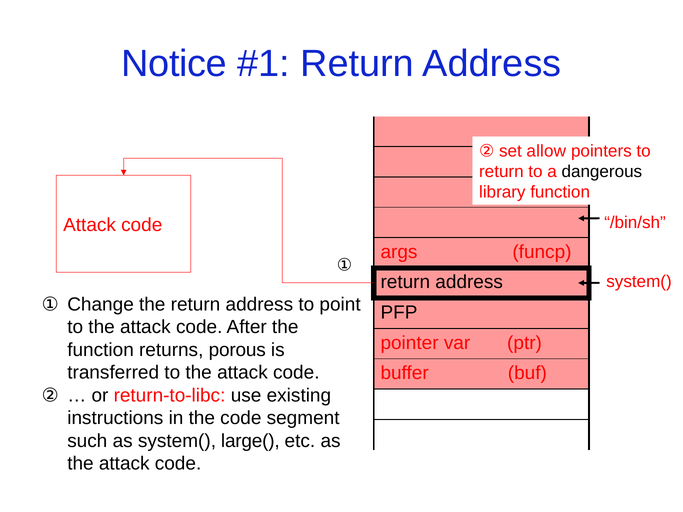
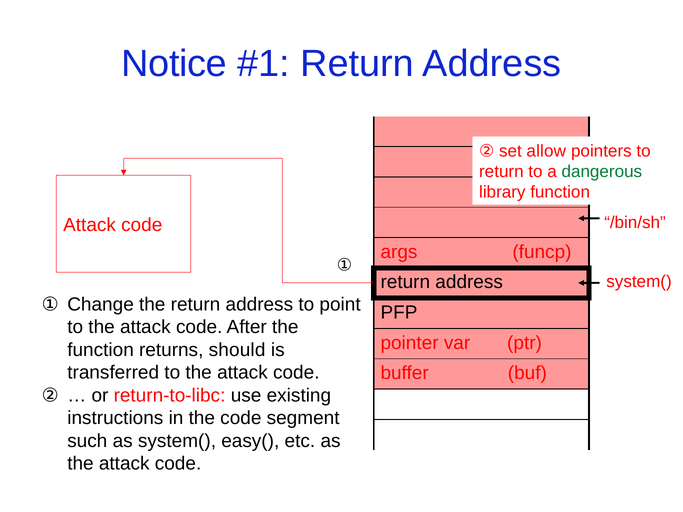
dangerous colour: black -> green
porous: porous -> should
large(: large( -> easy(
